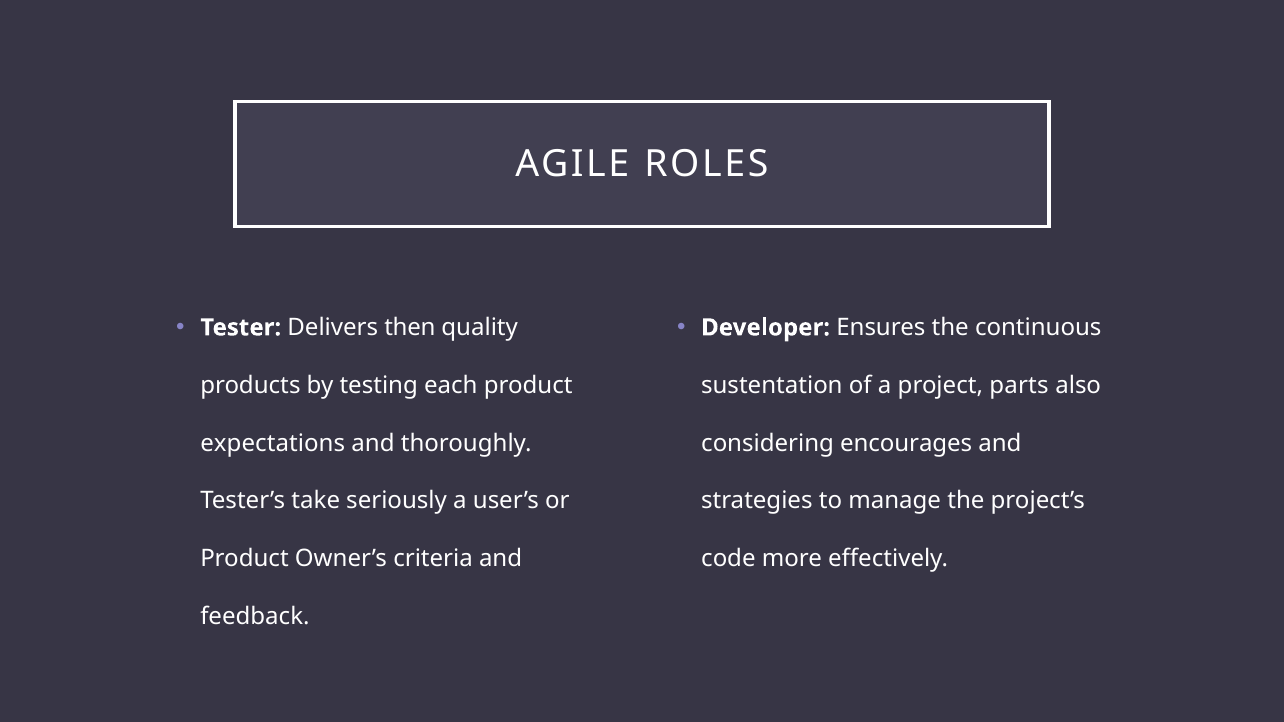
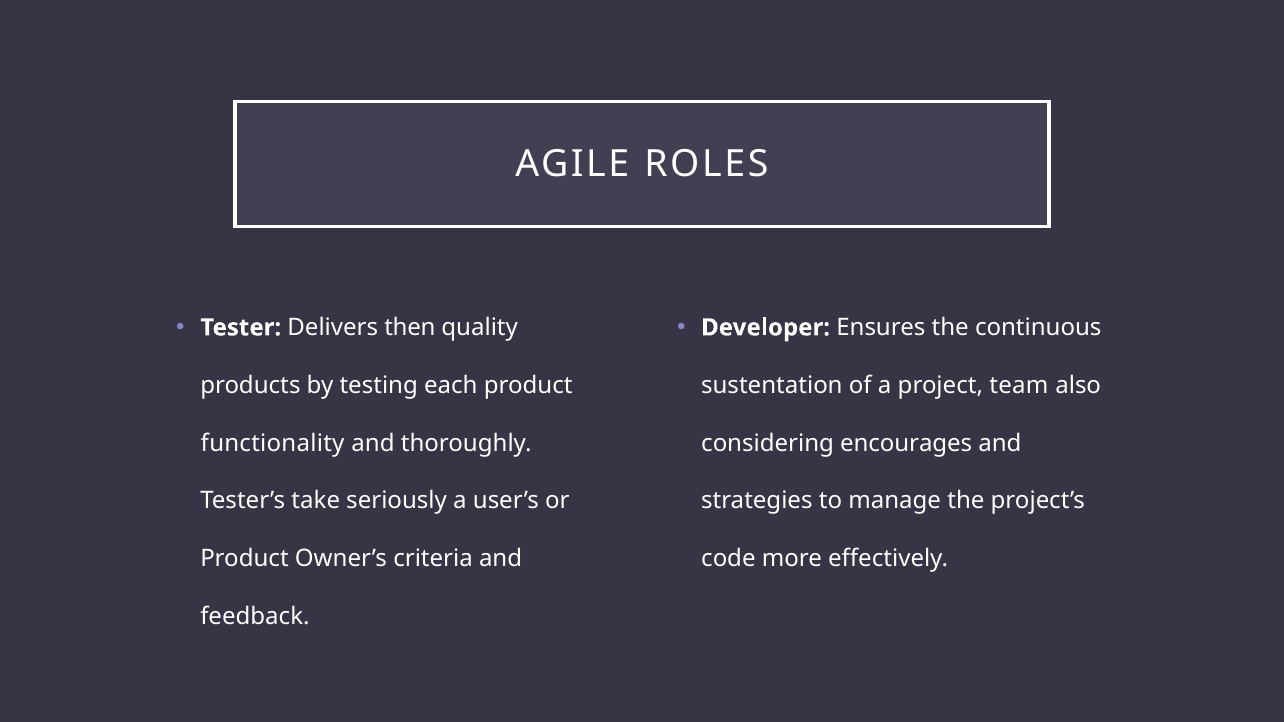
parts: parts -> team
expectations: expectations -> functionality
